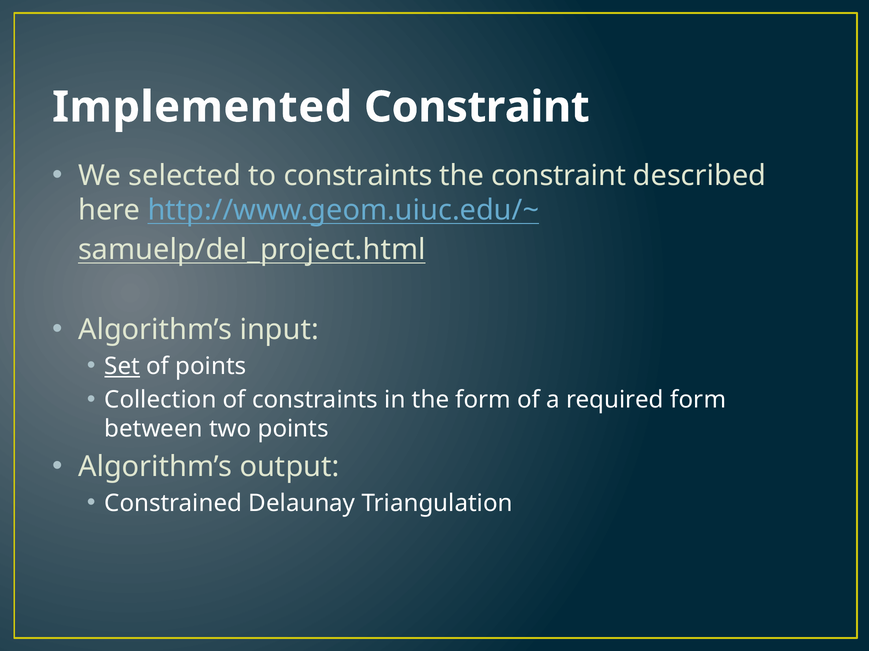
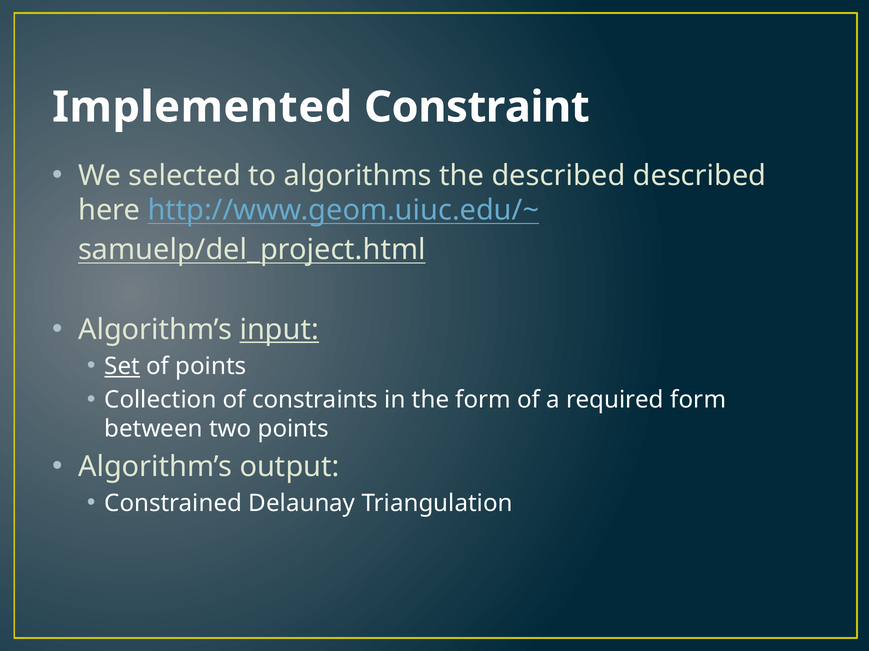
to constraints: constraints -> algorithms
the constraint: constraint -> described
input underline: none -> present
